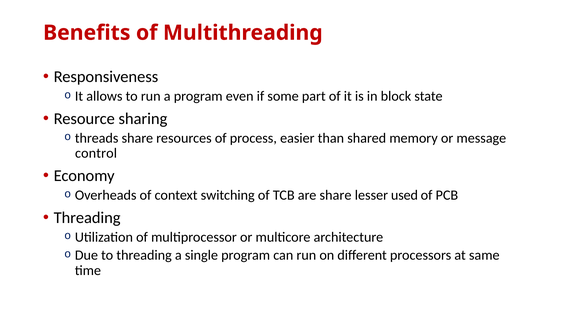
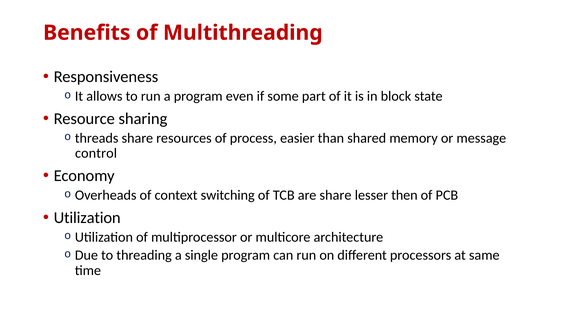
used: used -> then
Threading at (87, 217): Threading -> Utilization
